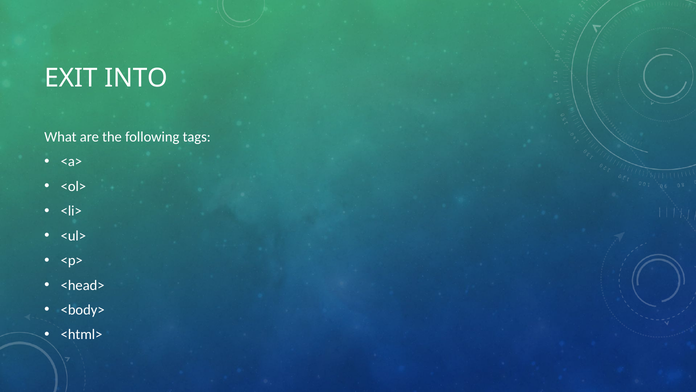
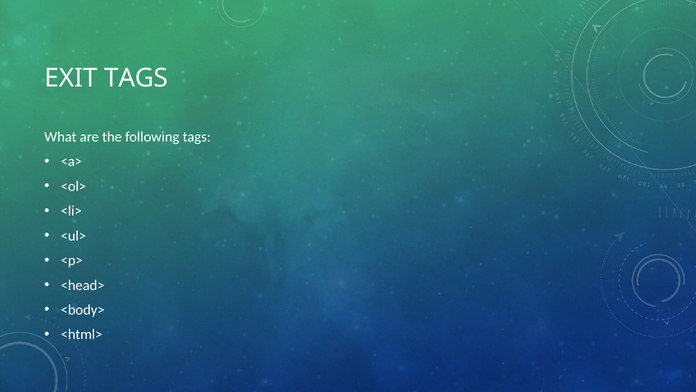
EXIT INTO: INTO -> TAGS
